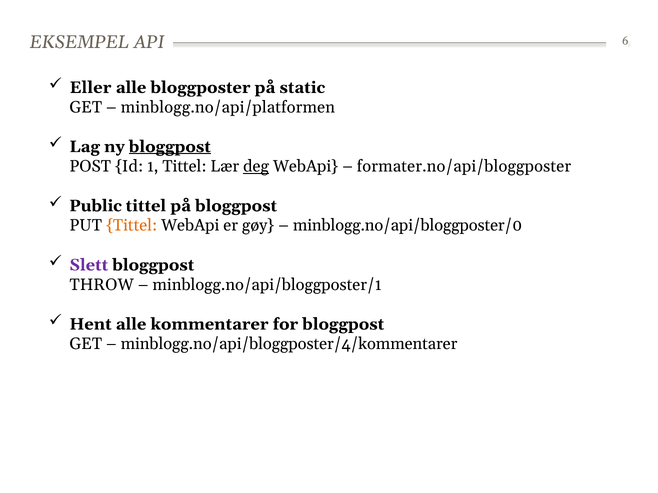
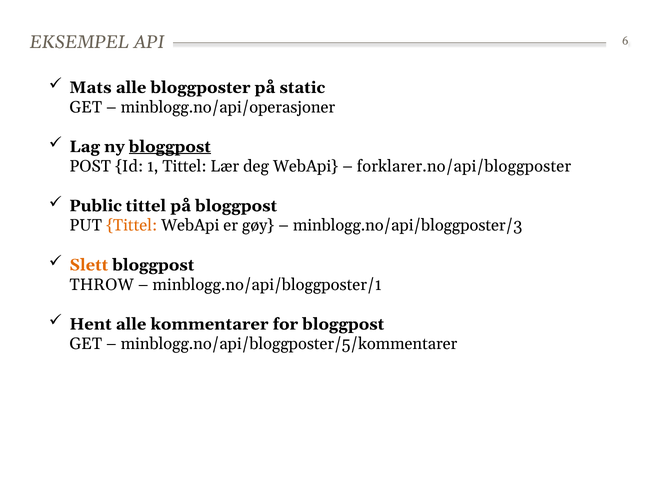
Eller: Eller -> Mats
minblogg.no/api/platformen: minblogg.no/api/platformen -> minblogg.no/api/operasjoner
deg underline: present -> none
formater.no/api/bloggposter: formater.no/api/bloggposter -> forklarer.no/api/bloggposter
minblogg.no/api/bloggposter/0: minblogg.no/api/bloggposter/0 -> minblogg.no/api/bloggposter/3
Slett colour: purple -> orange
minblogg.no/api/bloggposter/4/kommentarer: minblogg.no/api/bloggposter/4/kommentarer -> minblogg.no/api/bloggposter/5/kommentarer
